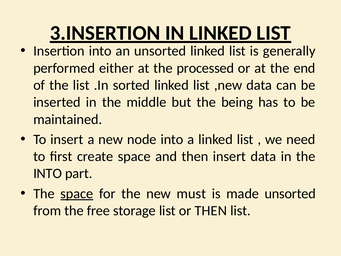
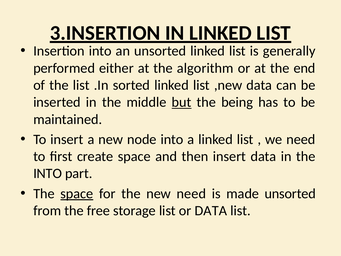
processed: processed -> algorithm
but underline: none -> present
new must: must -> need
or THEN: THEN -> DATA
